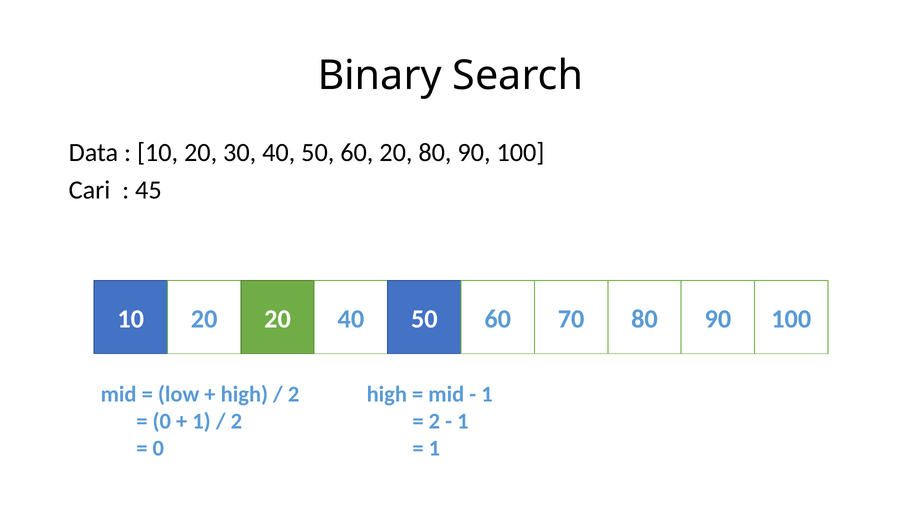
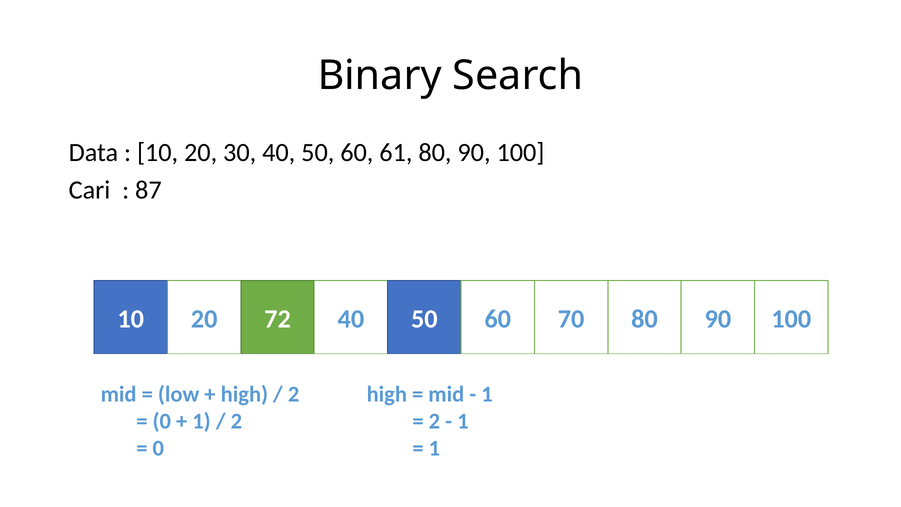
60 20: 20 -> 61
45: 45 -> 87
20 20: 20 -> 72
